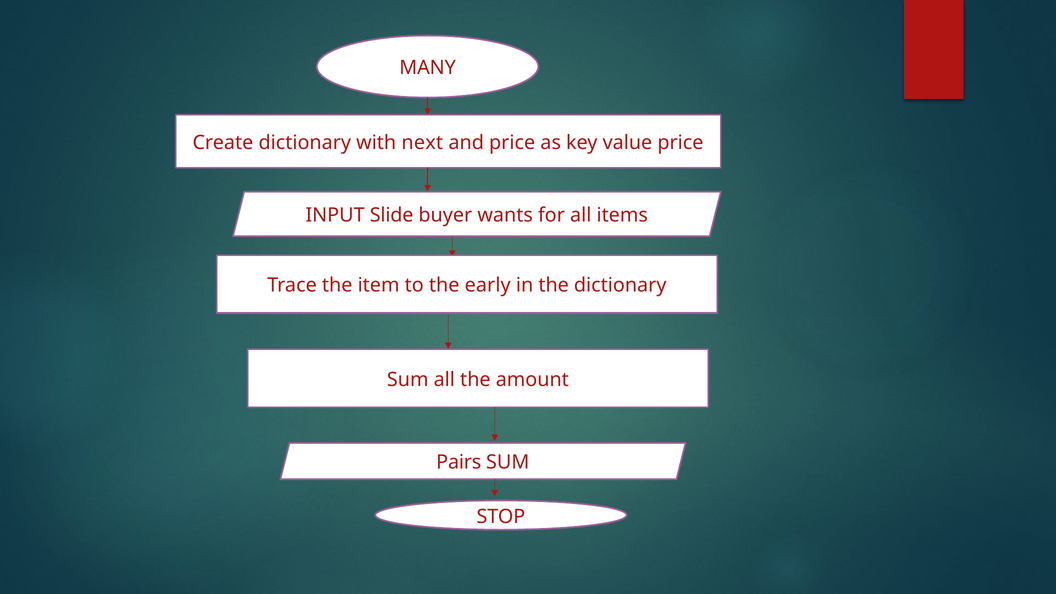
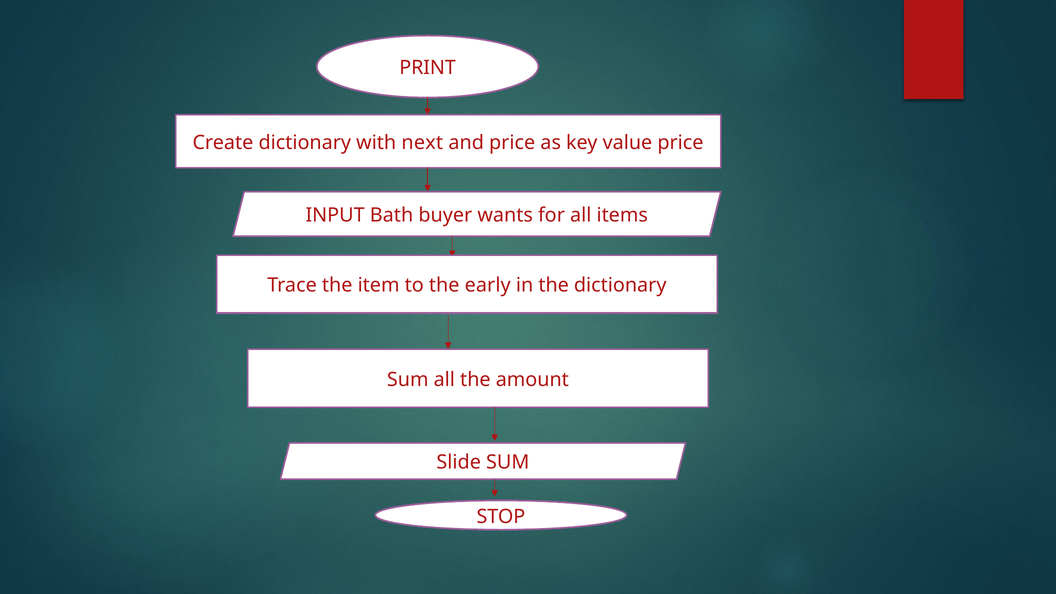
MANY: MANY -> PRINT
Slide: Slide -> Bath
Pairs: Pairs -> Slide
